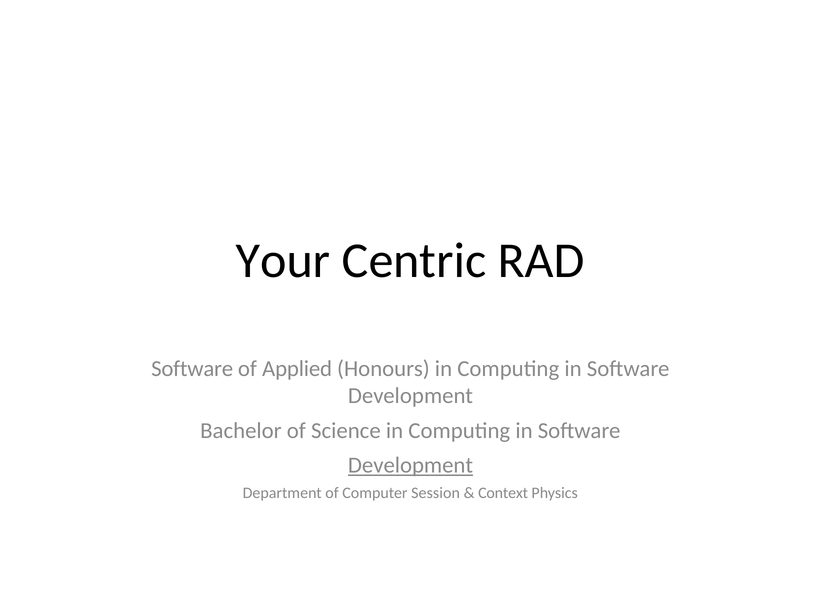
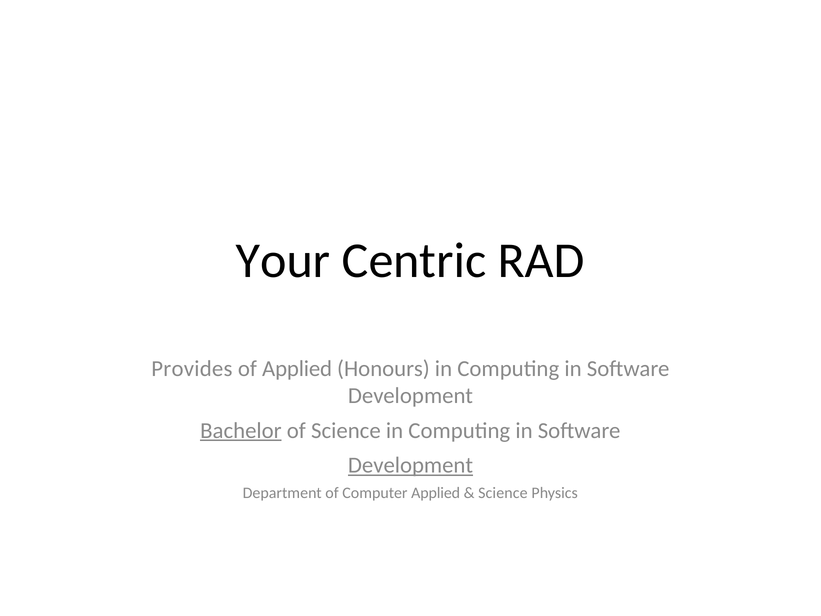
Software at (192, 368): Software -> Provides
Bachelor underline: none -> present
Computer Session: Session -> Applied
Context at (503, 493): Context -> Science
